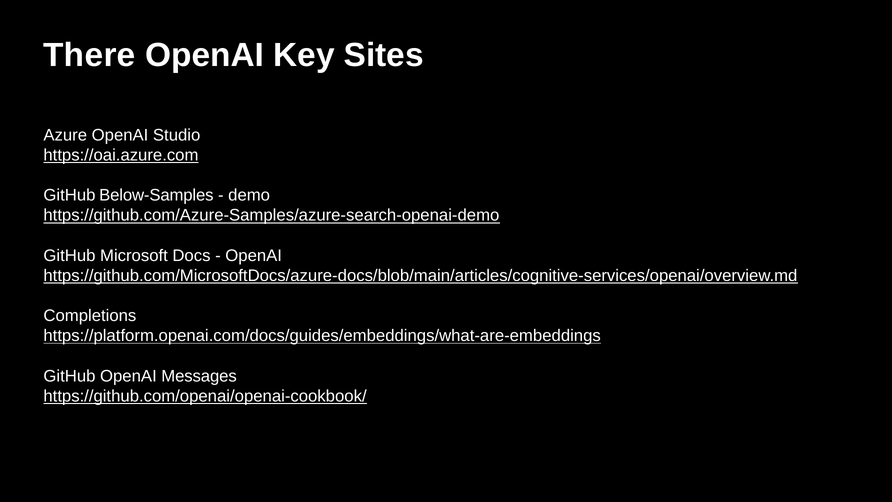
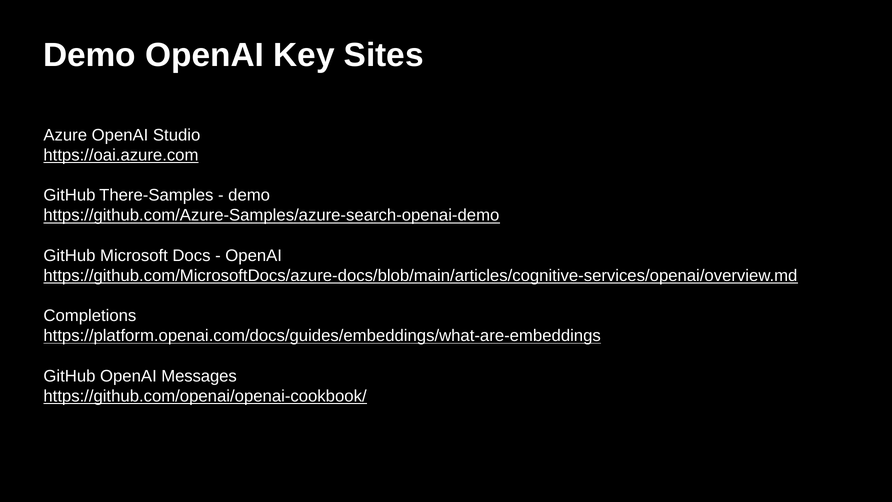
There at (89, 55): There -> Demo
Below-Samples: Below-Samples -> There-Samples
